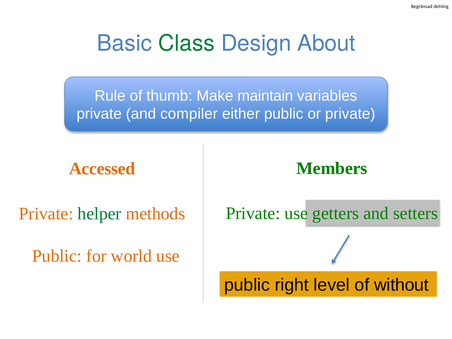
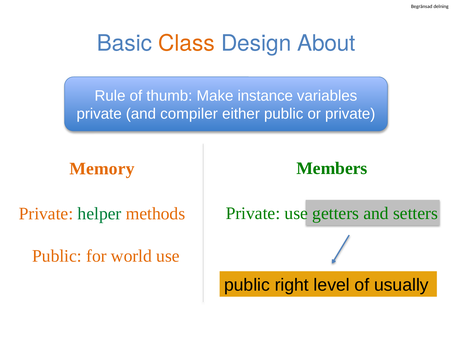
Class colour: green -> orange
maintain: maintain -> instance
Accessed: Accessed -> Memory
without: without -> usually
